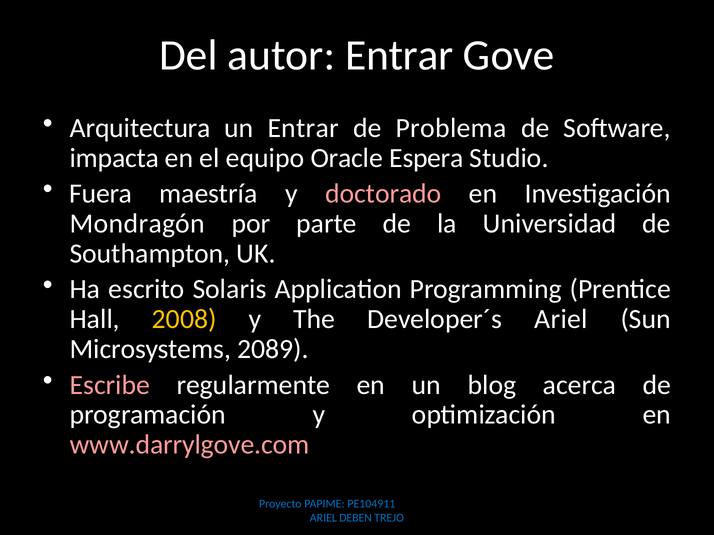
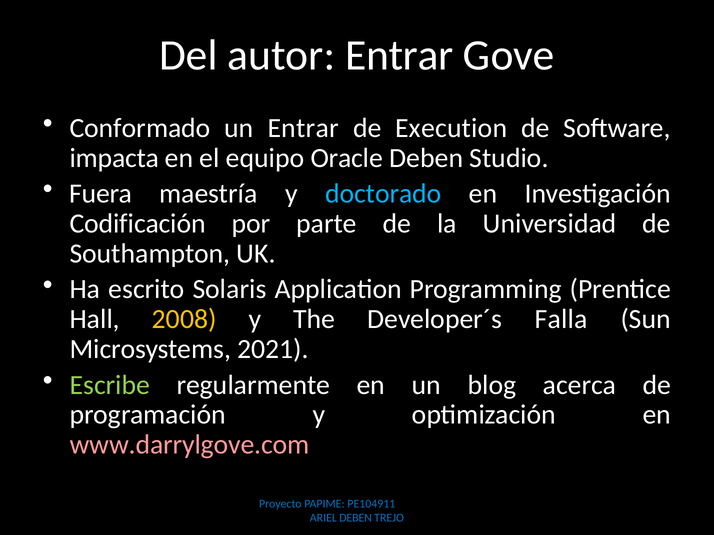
Arquitectura: Arquitectura -> Conformado
Problema: Problema -> Execution
Oracle Espera: Espera -> Deben
doctorado colour: pink -> light blue
Mondragón: Mondragón -> Codificación
Developer´s Ariel: Ariel -> Falla
2089: 2089 -> 2021
Escribe colour: pink -> light green
